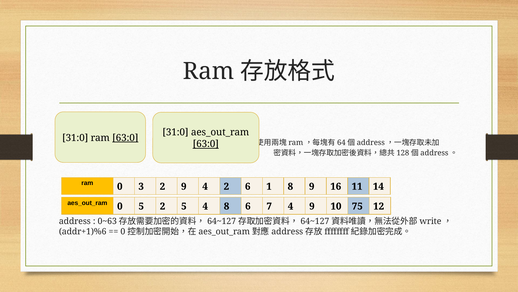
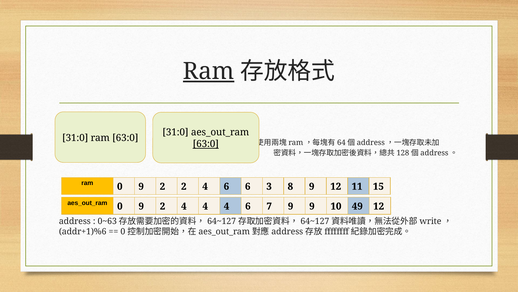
Ram at (209, 71) underline: none -> present
63:0 at (125, 138) underline: present -> none
3 at (141, 186): 3 -> 9
2 9: 9 -> 2
2 at (226, 186): 2 -> 6
1: 1 -> 3
9 16: 16 -> 12
14: 14 -> 15
5 at (141, 206): 5 -> 9
5 at (184, 206): 5 -> 4
8 at (227, 206): 8 -> 4
7 4: 4 -> 9
75: 75 -> 49
